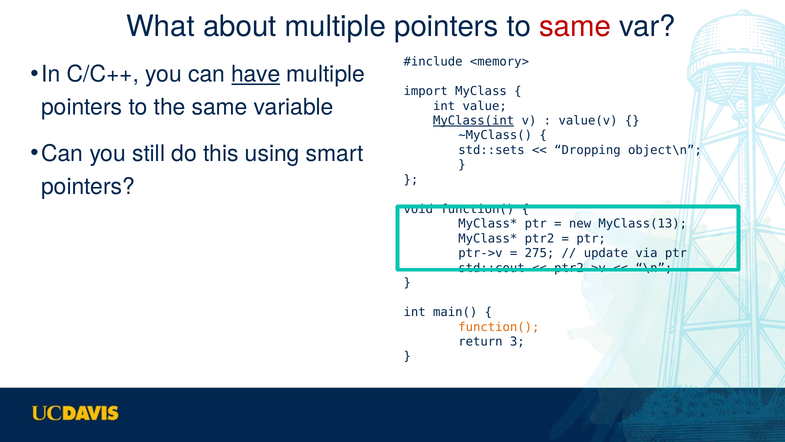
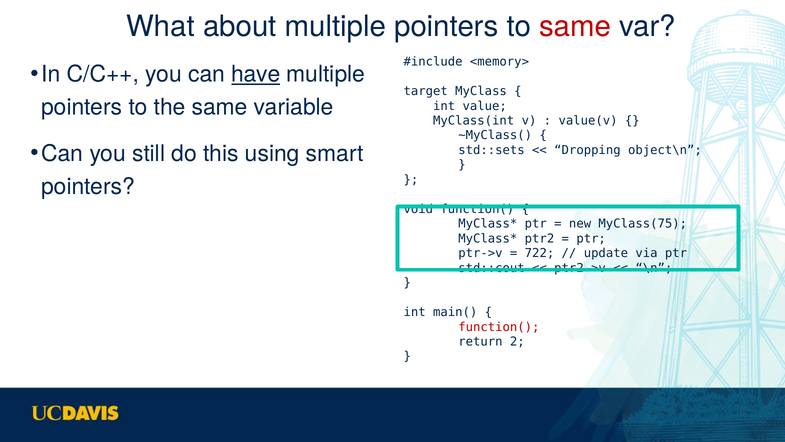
import: import -> target
MyClass(int underline: present -> none
MyClass(13: MyClass(13 -> MyClass(75
275: 275 -> 722
function( at (499, 327) colour: orange -> red
3: 3 -> 2
